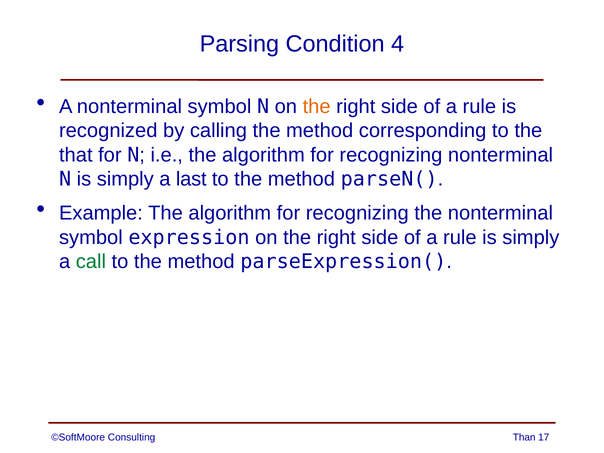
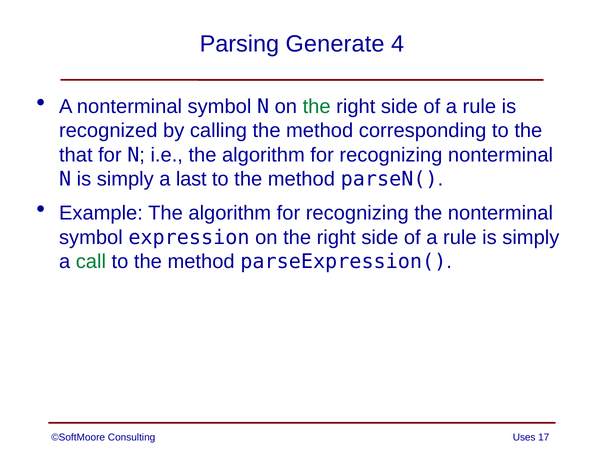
Condition: Condition -> Generate
the at (317, 107) colour: orange -> green
Than: Than -> Uses
